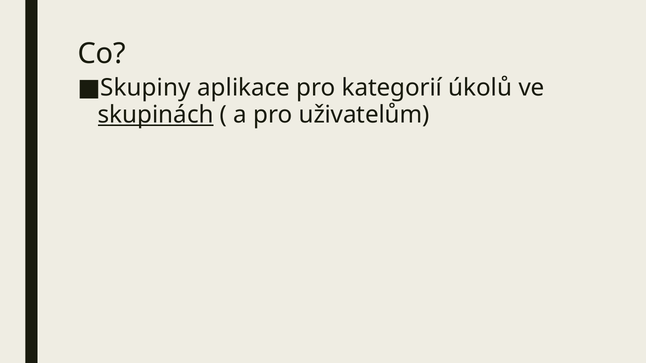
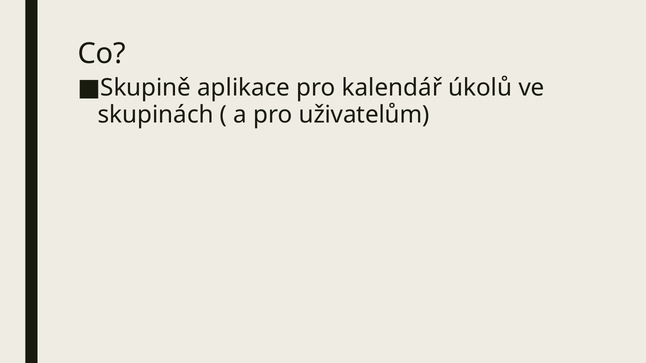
Skupiny: Skupiny -> Skupině
kategorií: kategorií -> kalendář
skupinách underline: present -> none
